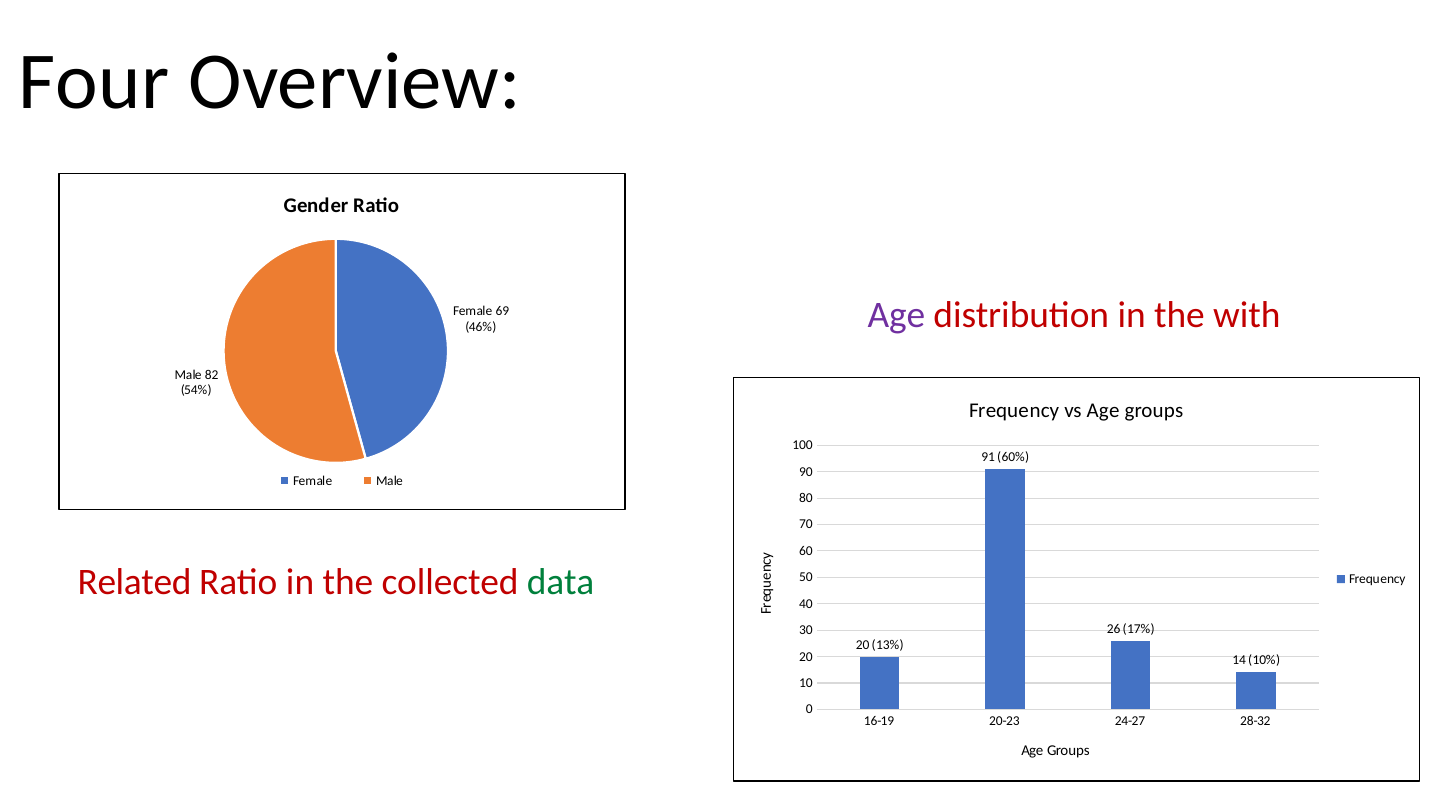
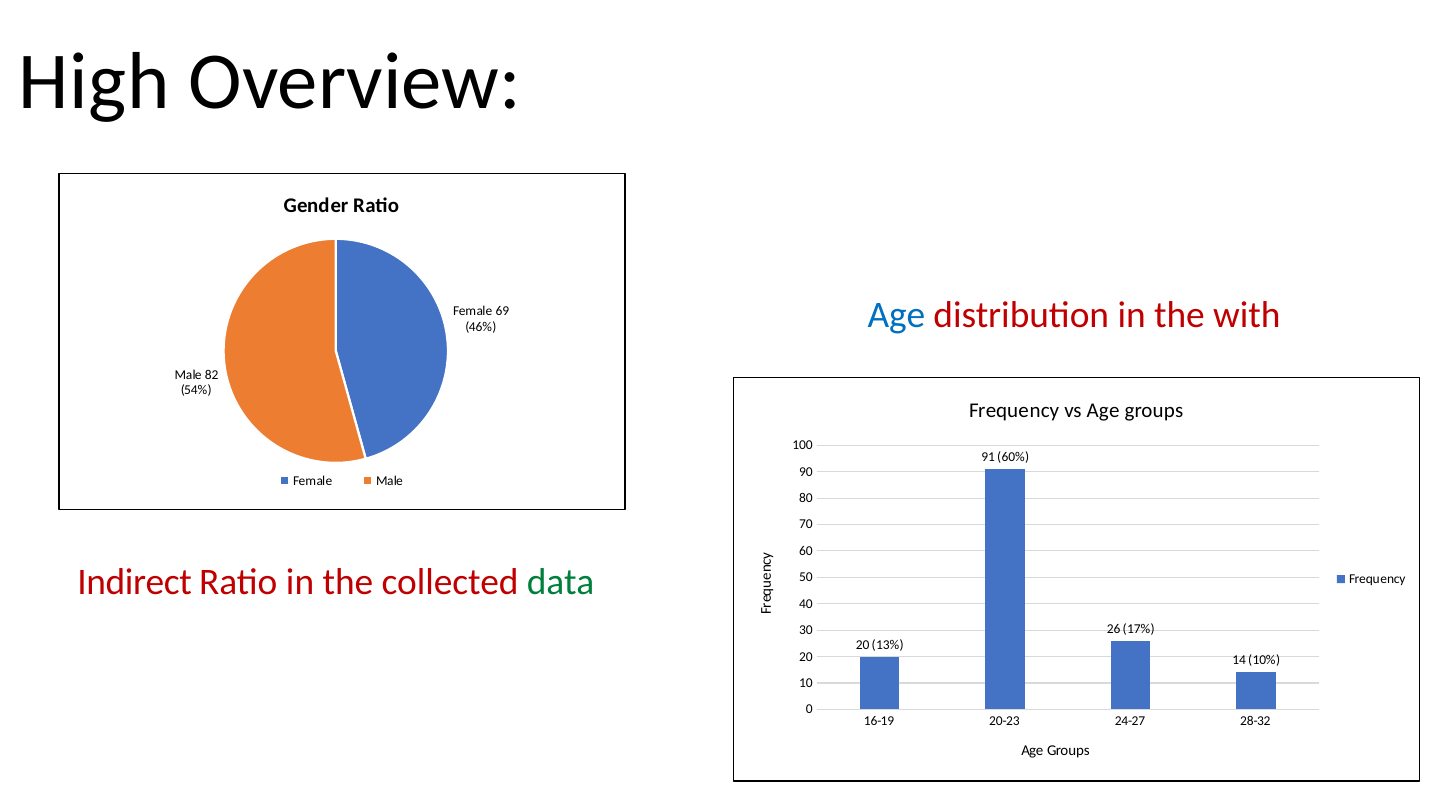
Four: Four -> High
Age at (896, 316) colour: purple -> blue
Related: Related -> Indirect
